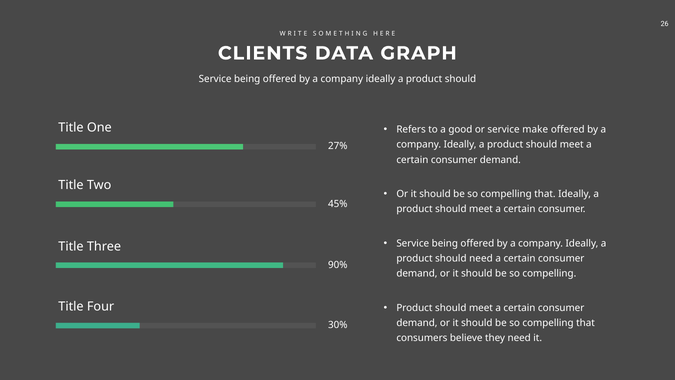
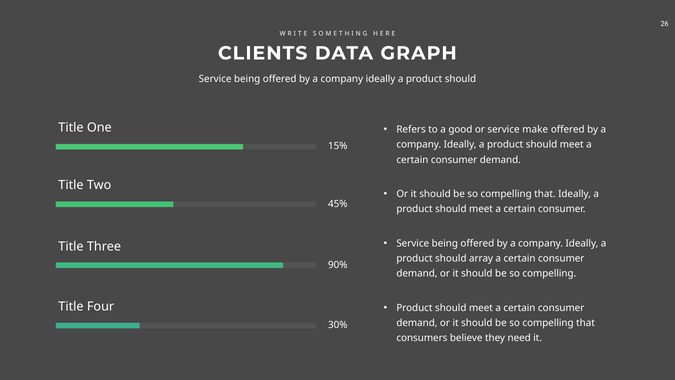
27%: 27% -> 15%
should need: need -> array
